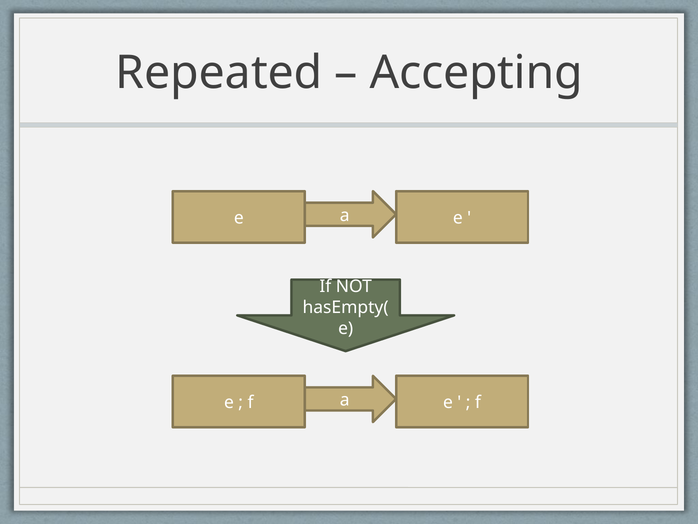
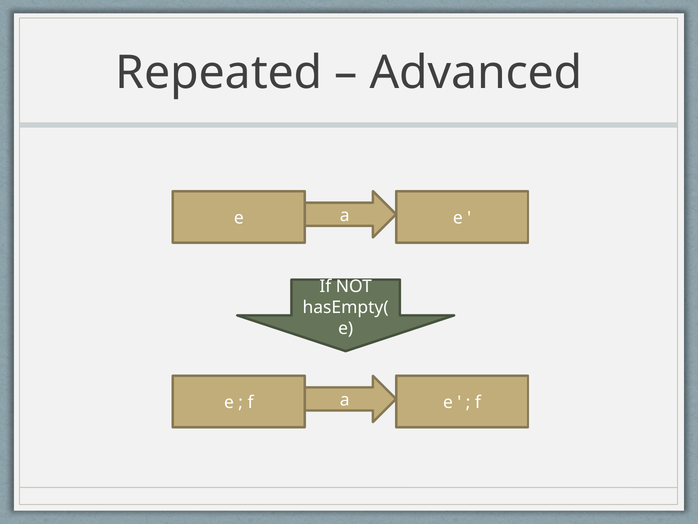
Accepting: Accepting -> Advanced
